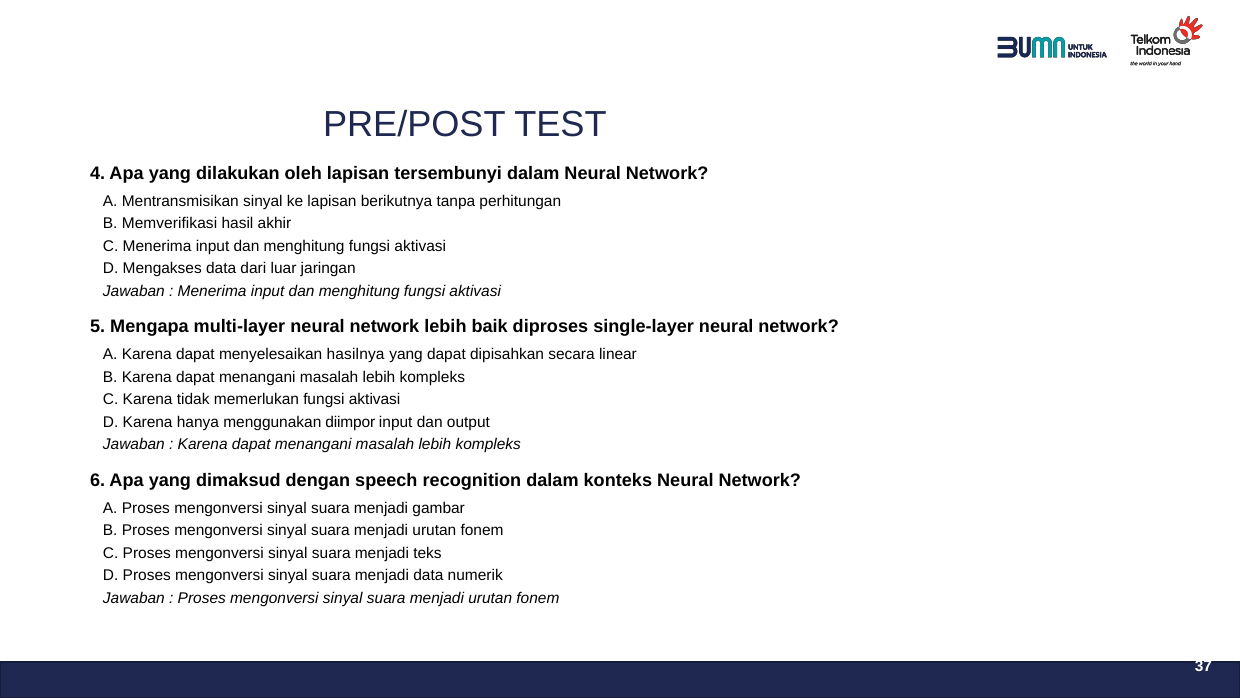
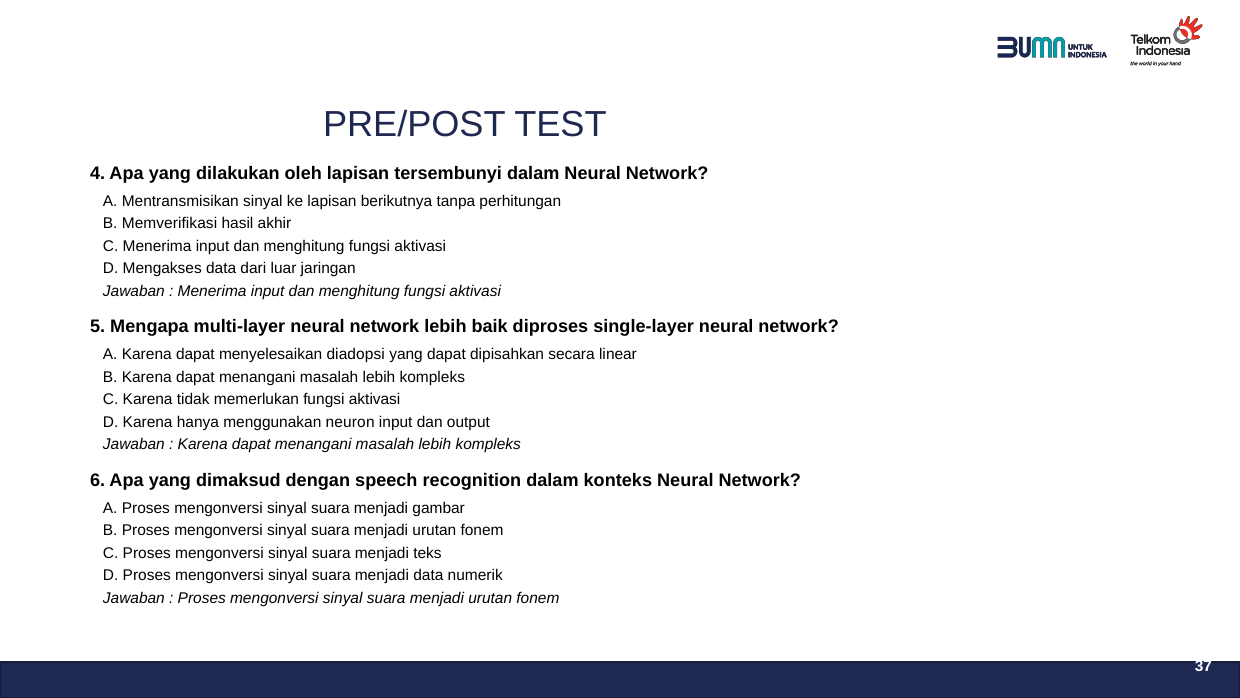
hasilnya: hasilnya -> diadopsi
diimpor: diimpor -> neuron
